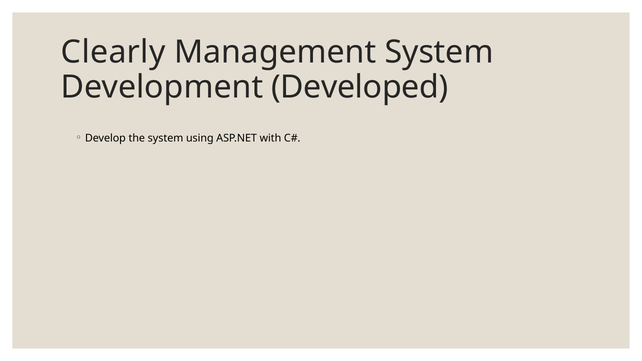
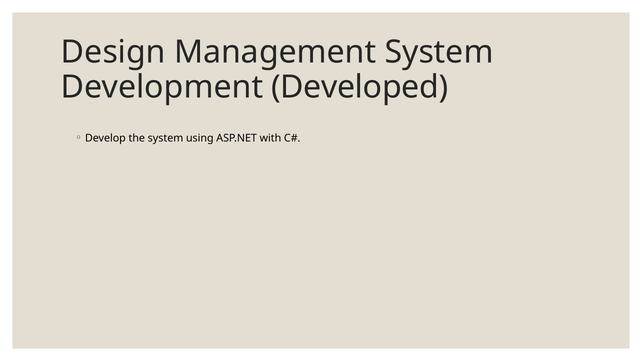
Clearly: Clearly -> Design
